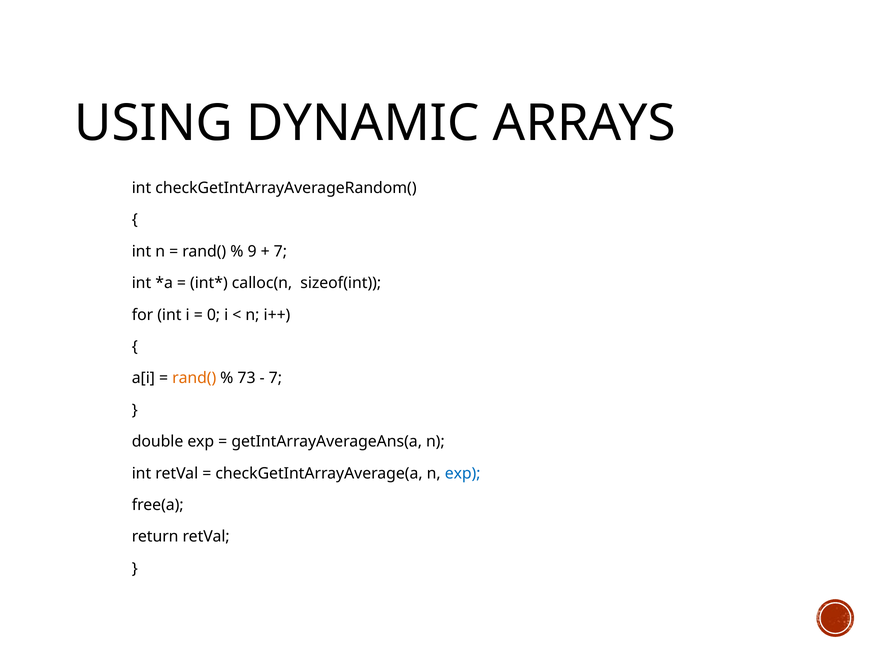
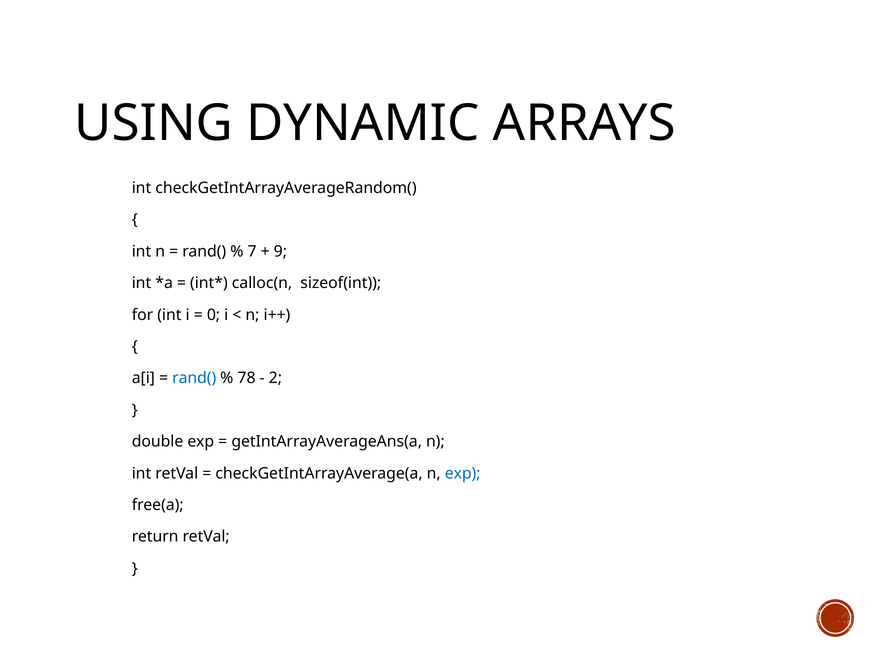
9: 9 -> 7
7 at (280, 251): 7 -> 9
rand( at (194, 378) colour: orange -> blue
73: 73 -> 78
7 at (275, 378): 7 -> 2
